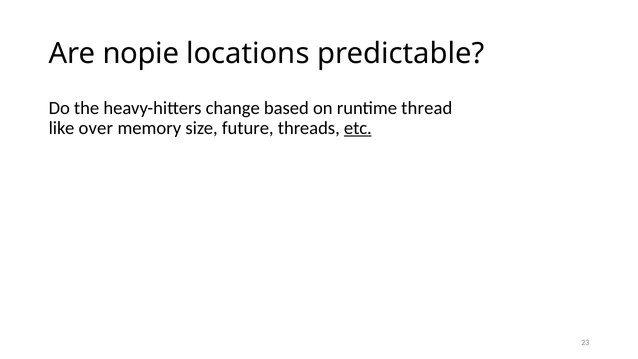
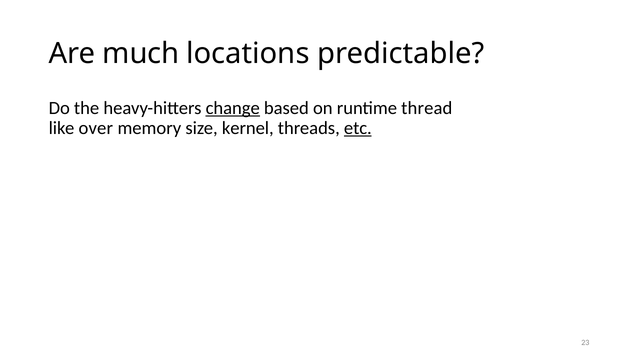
nopie: nopie -> much
change underline: none -> present
future: future -> kernel
